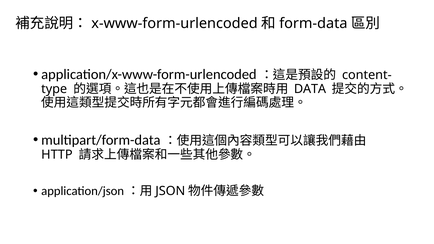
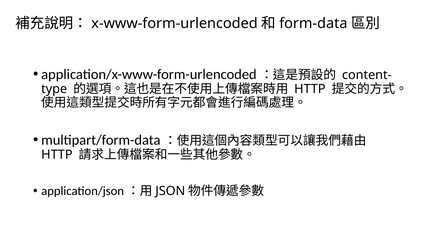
DATA at (310, 89): DATA -> HTTP
